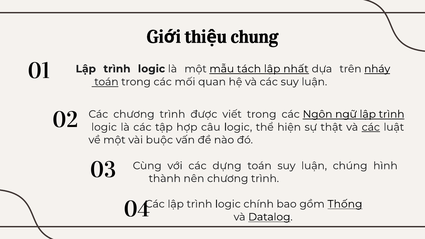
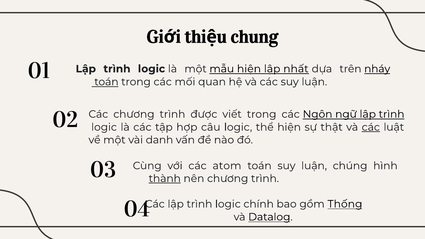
mẫu tách: tách -> hiện
buộc: buộc -> danh
dựng: dựng -> atom
thành underline: none -> present
